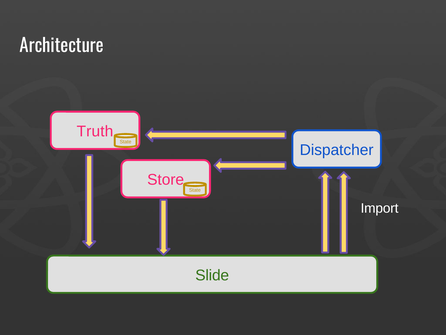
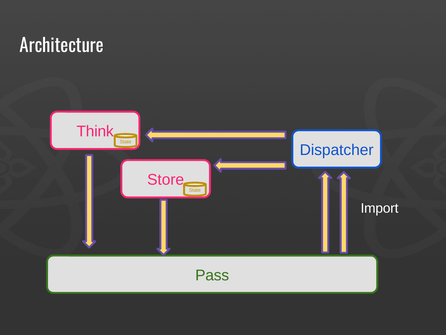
Truth: Truth -> Think
Slide: Slide -> Pass
